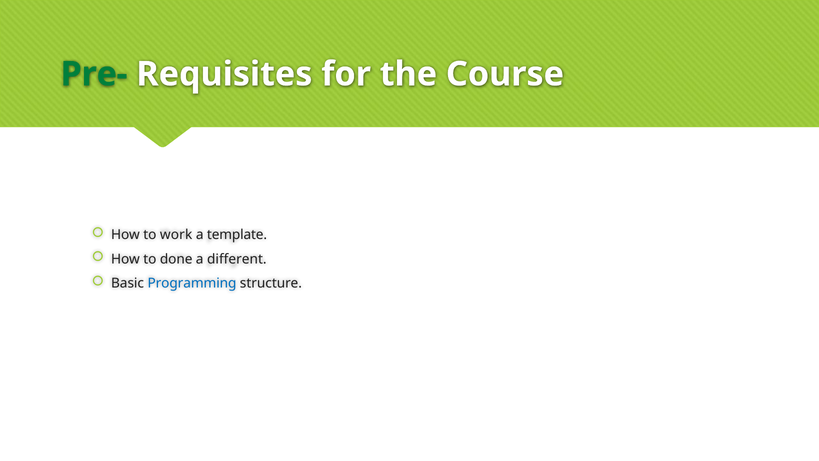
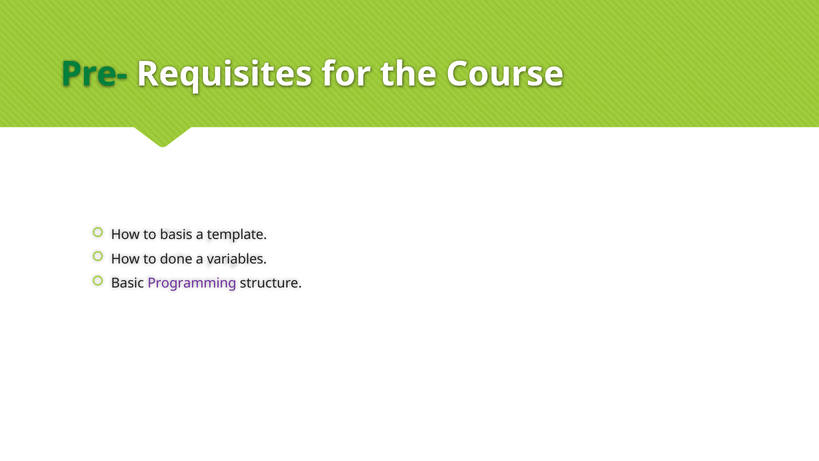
work: work -> basis
different: different -> variables
Programming colour: blue -> purple
